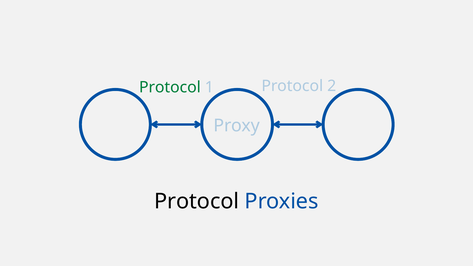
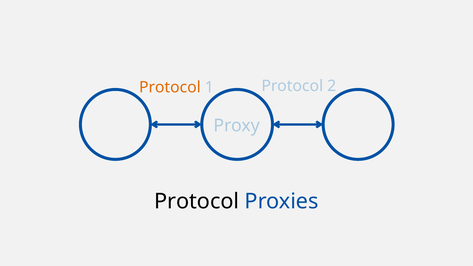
Protocol at (170, 87) colour: green -> orange
